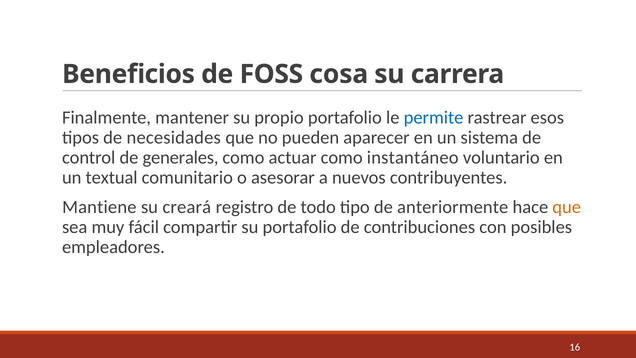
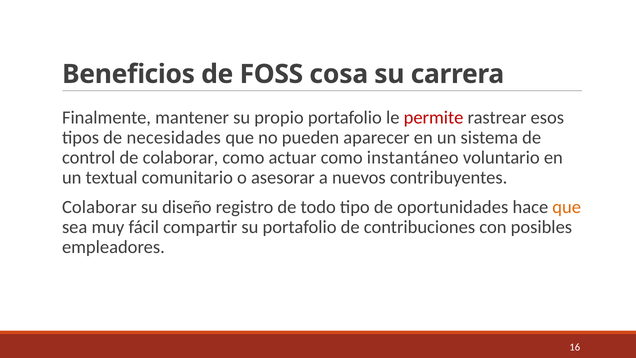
permite colour: blue -> red
de generales: generales -> colaborar
Mantiene at (99, 207): Mantiene -> Colaborar
creará: creará -> diseño
anteriormente: anteriormente -> oportunidades
